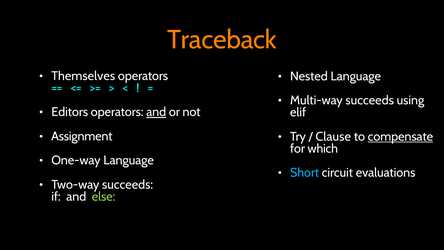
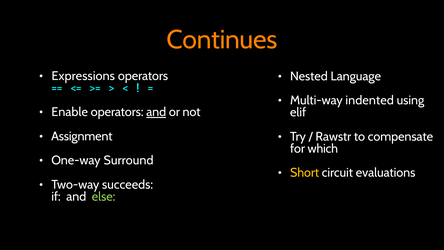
Traceback: Traceback -> Continues
Themselves: Themselves -> Expressions
Multi-way succeeds: succeeds -> indented
Editors: Editors -> Enable
Clause: Clause -> Rawstr
compensate underline: present -> none
One-way Language: Language -> Surround
Short colour: light blue -> yellow
